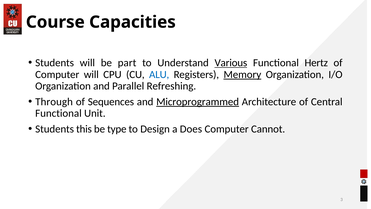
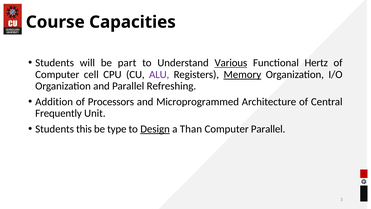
Computer will: will -> cell
ALU colour: blue -> purple
Through: Through -> Addition
Sequences: Sequences -> Processors
Microprogrammed underline: present -> none
Functional at (58, 113): Functional -> Frequently
Design underline: none -> present
Does: Does -> Than
Computer Cannot: Cannot -> Parallel
